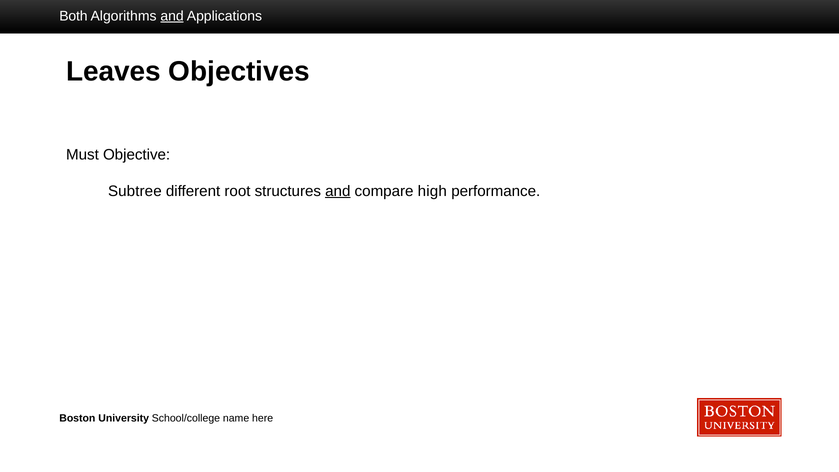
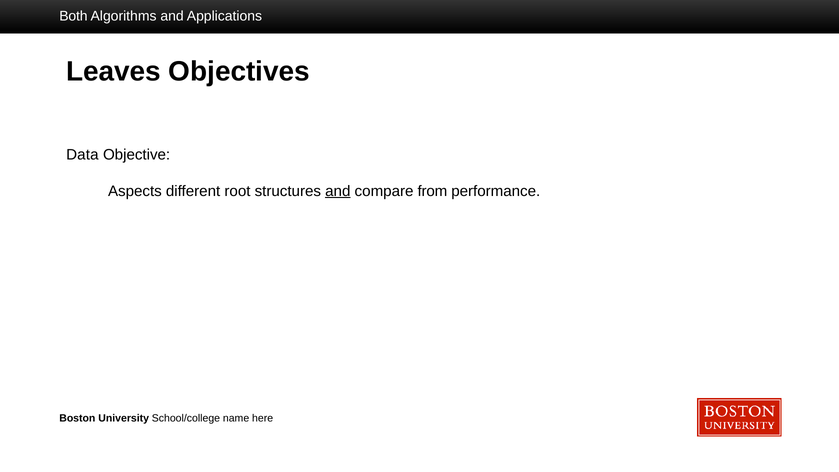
and at (172, 16) underline: present -> none
Must: Must -> Data
Subtree: Subtree -> Aspects
high: high -> from
